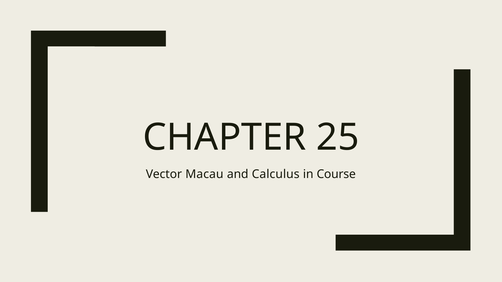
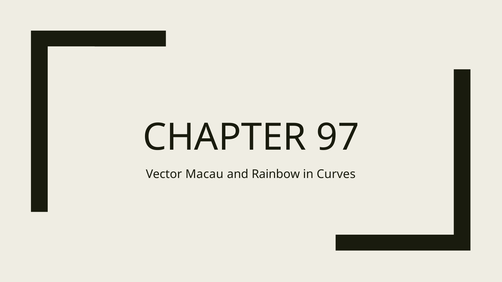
25: 25 -> 97
Calculus: Calculus -> Rainbow
Course: Course -> Curves
